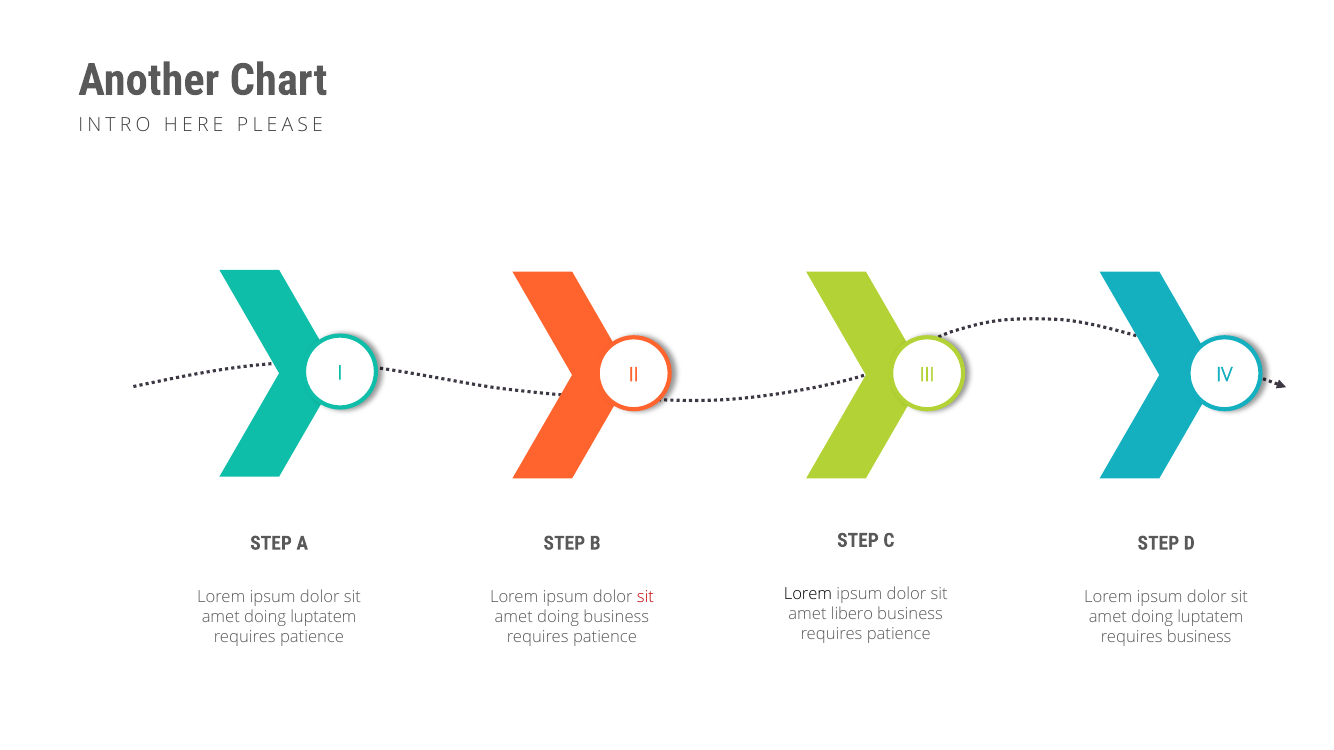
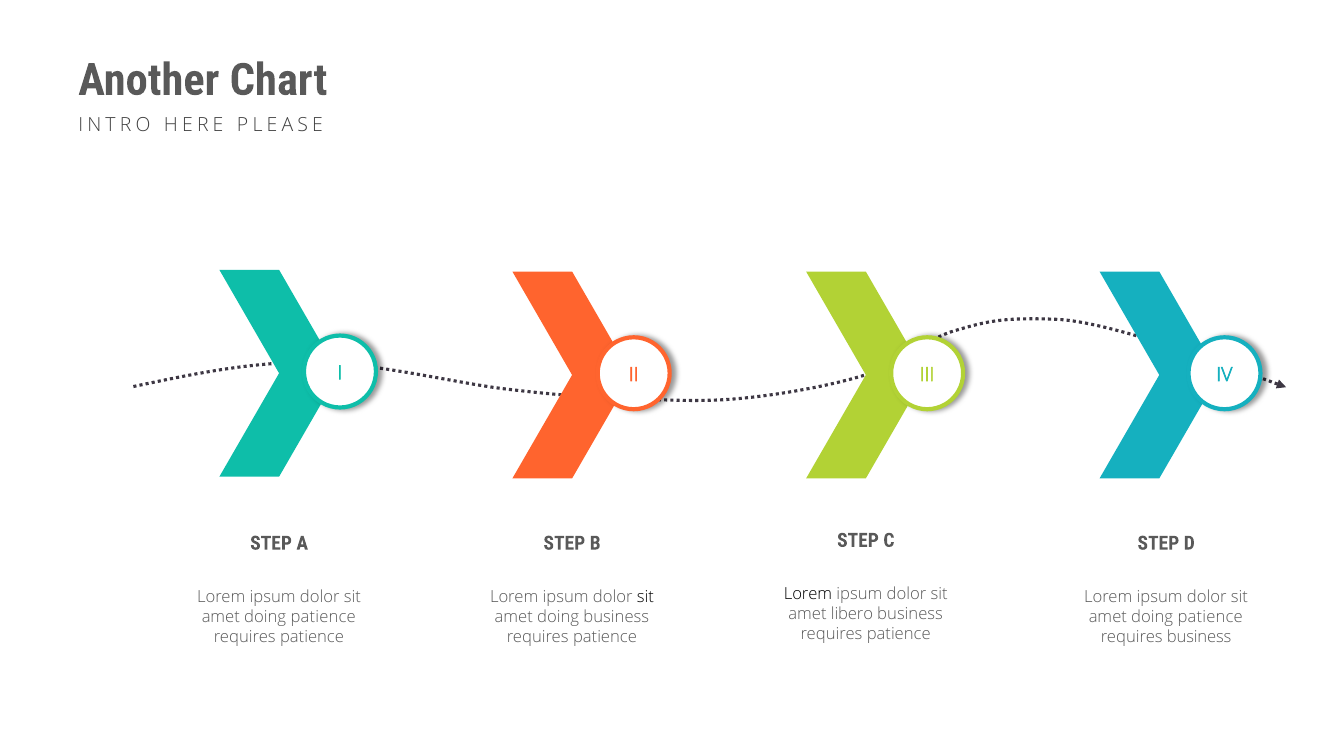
sit at (645, 597) colour: red -> black
luptatem at (323, 617): luptatem -> patience
luptatem at (1210, 617): luptatem -> patience
